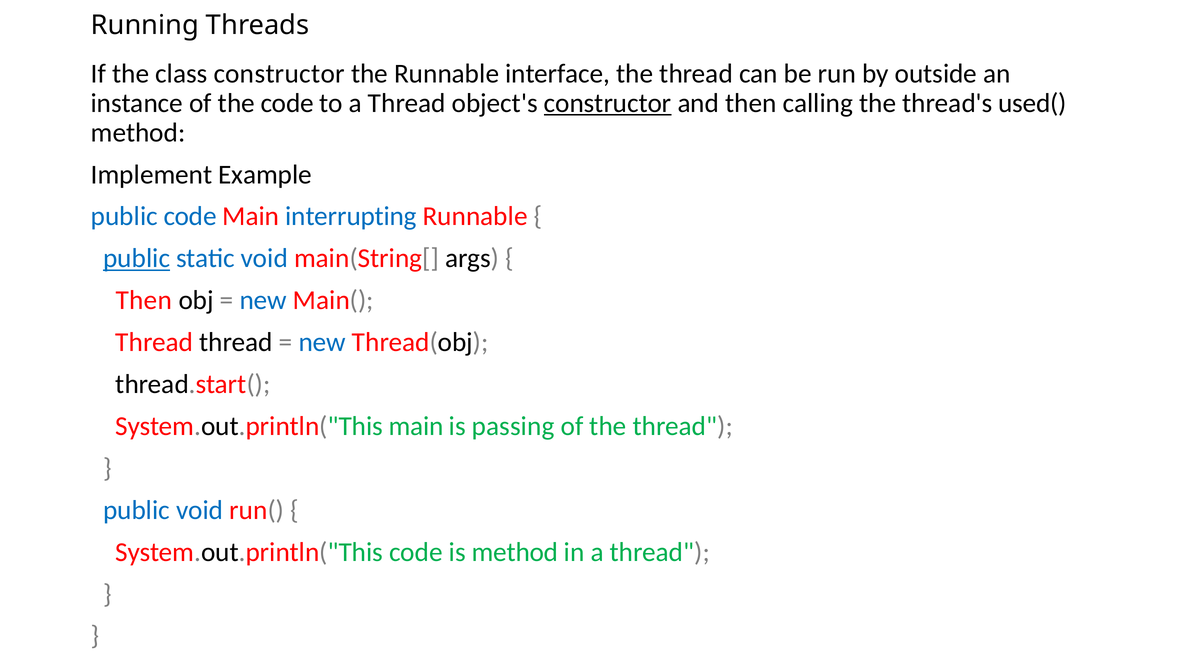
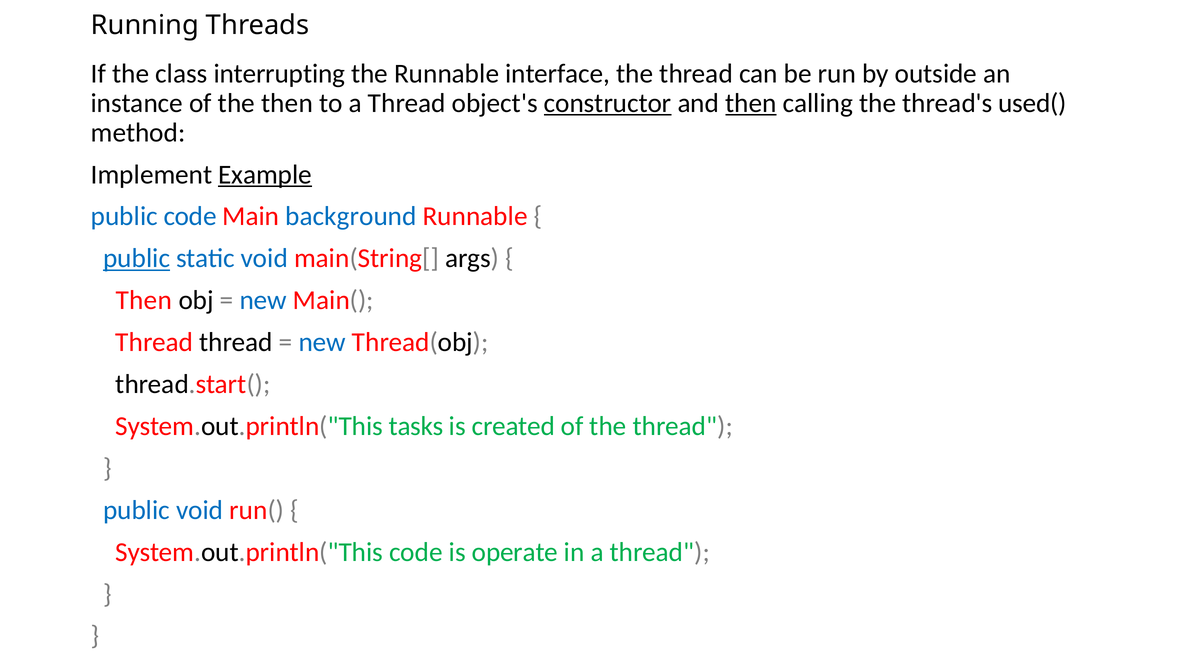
class constructor: constructor -> interrupting
the code: code -> then
then at (751, 103) underline: none -> present
Example underline: none -> present
interrupting: interrupting -> background
System.out.println("This main: main -> tasks
passing: passing -> created
is method: method -> operate
